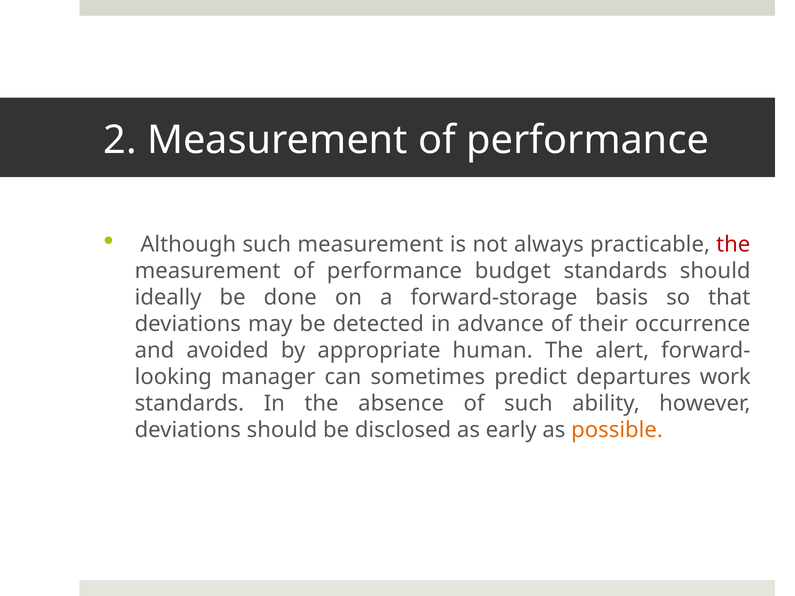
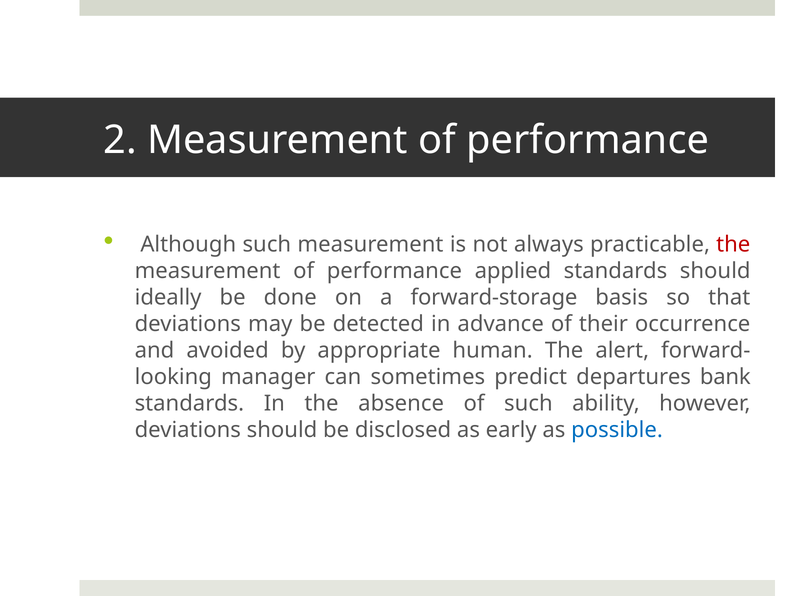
budget: budget -> applied
work: work -> bank
possible colour: orange -> blue
